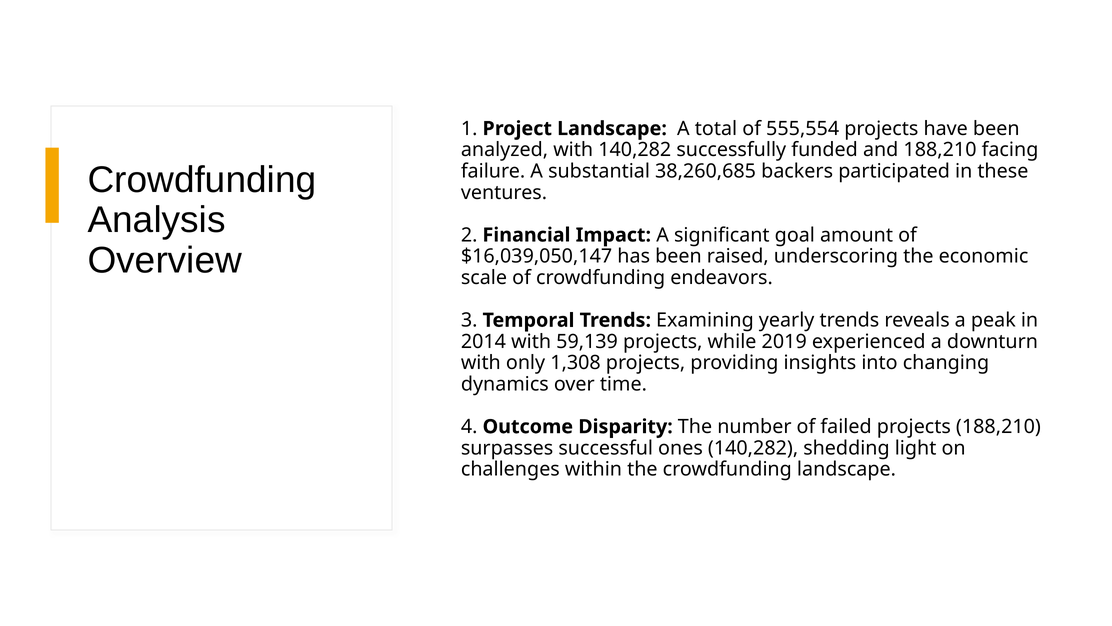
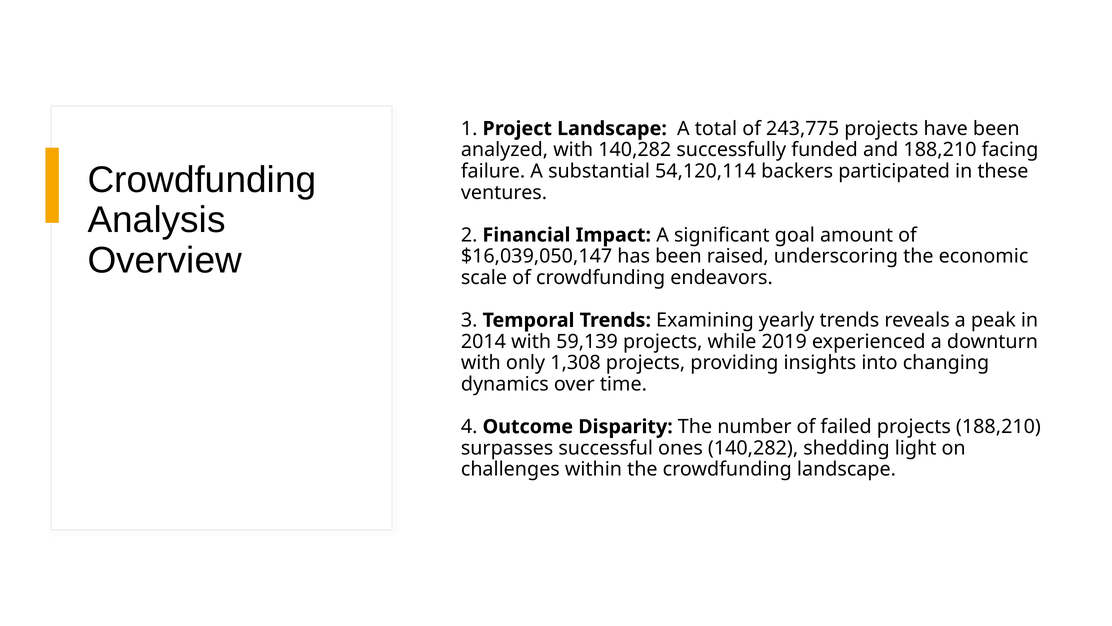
555,554: 555,554 -> 243,775
38,260,685: 38,260,685 -> 54,120,114
